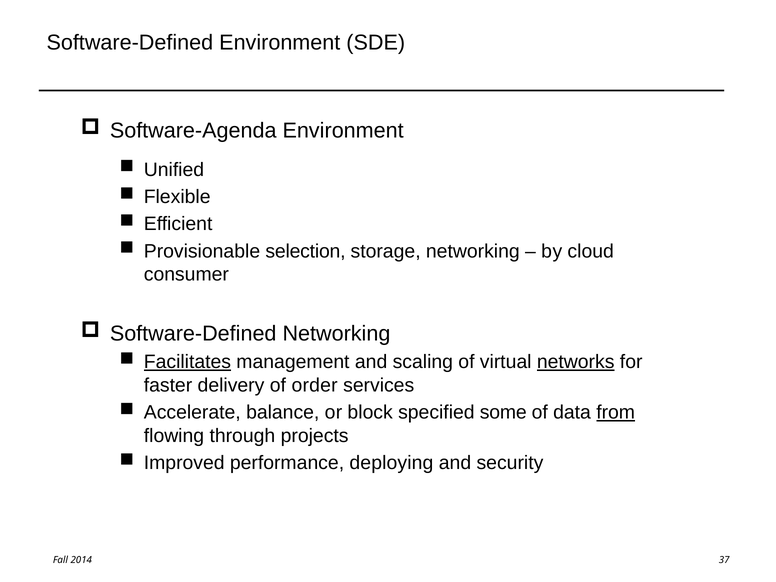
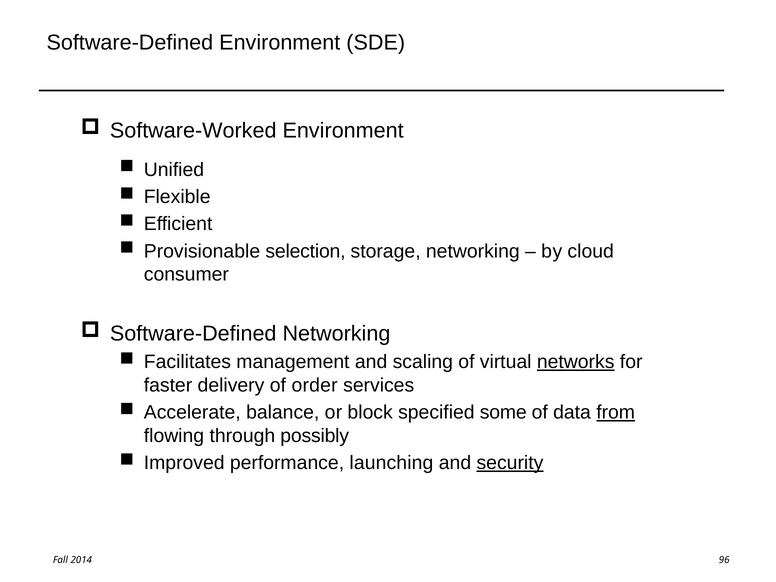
Software-Agenda: Software-Agenda -> Software-Worked
Facilitates underline: present -> none
projects: projects -> possibly
deploying: deploying -> launching
security underline: none -> present
37: 37 -> 96
